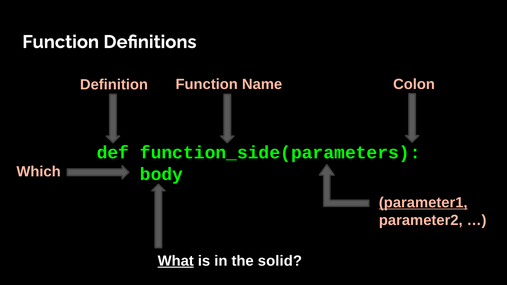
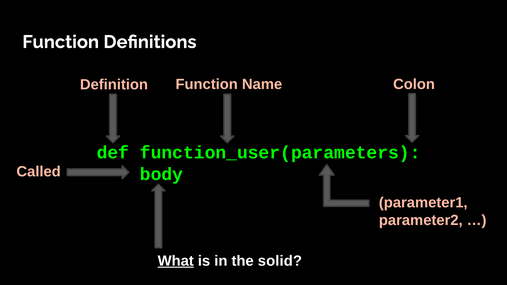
function_side(parameters: function_side(parameters -> function_user(parameters
Which: Which -> Called
parameter1 underline: present -> none
